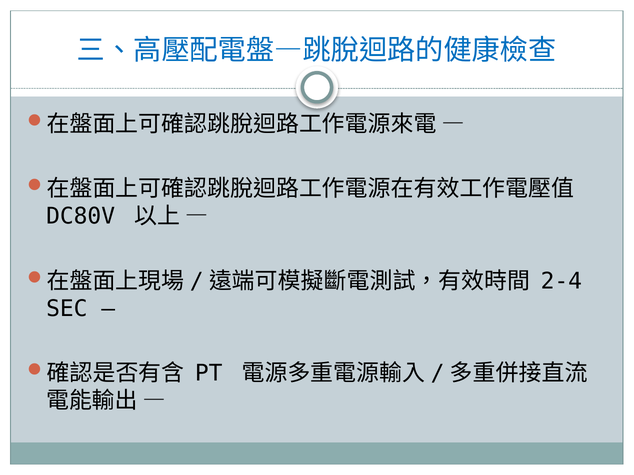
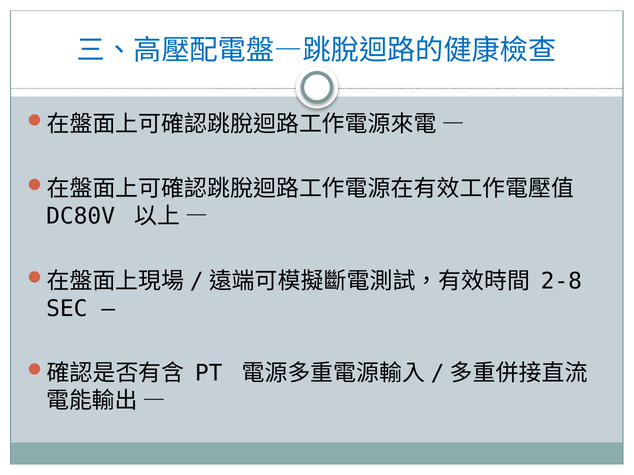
2-4: 2-4 -> 2-8
